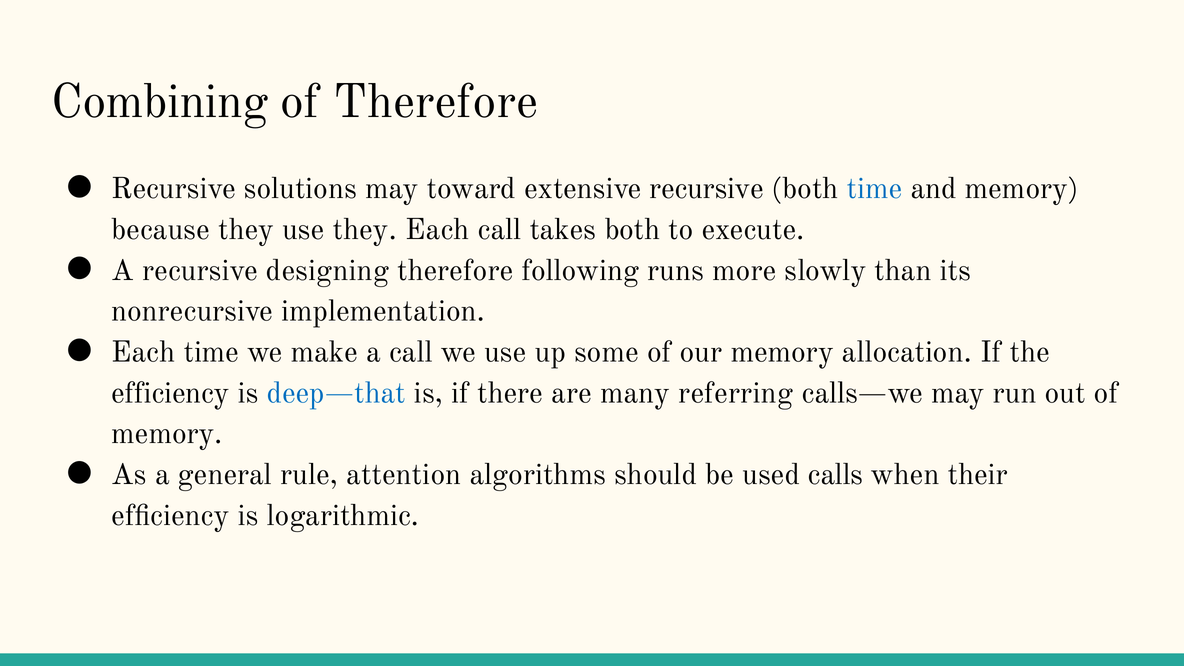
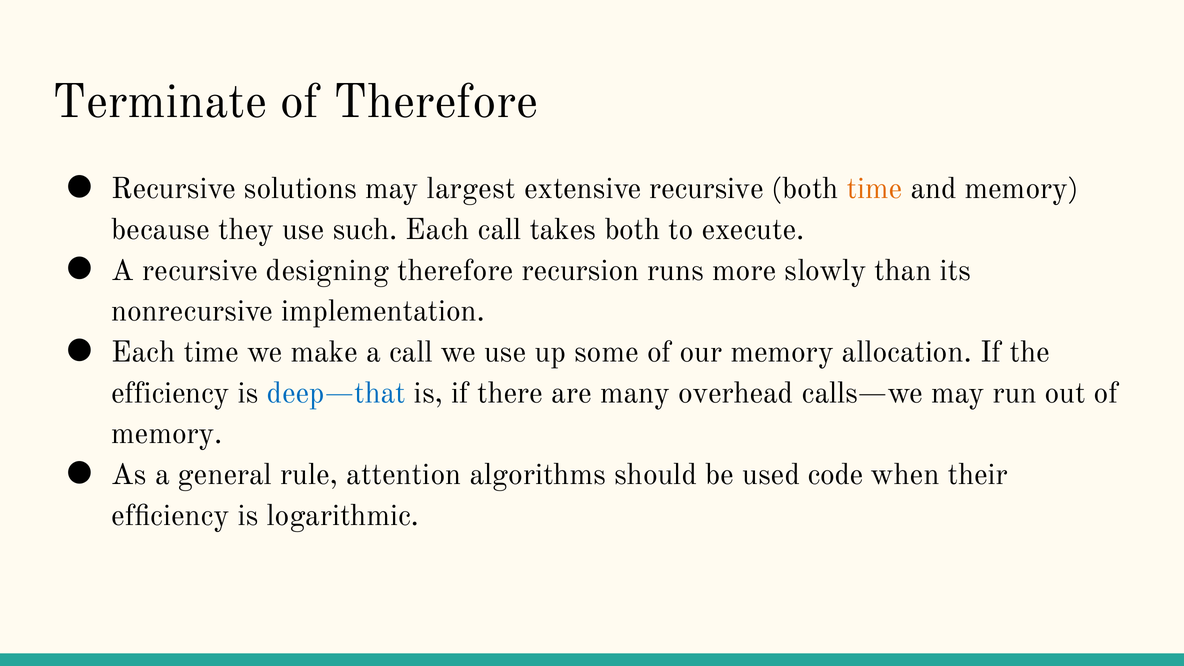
Combining: Combining -> Terminate
toward: toward -> largest
time at (875, 189) colour: blue -> orange
use they: they -> such
following: following -> recursion
referring: referring -> overhead
calls: calls -> code
